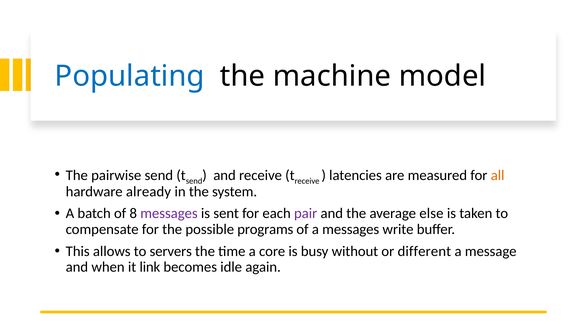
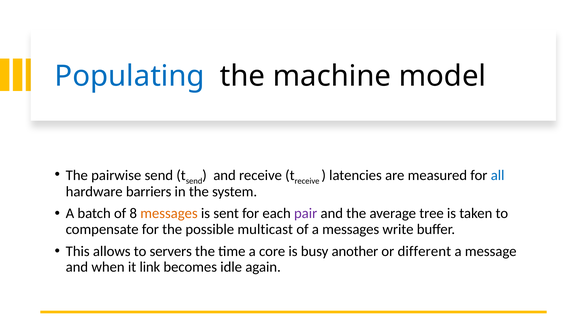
all colour: orange -> blue
already: already -> barriers
messages at (169, 214) colour: purple -> orange
else: else -> tree
programs: programs -> multicast
without: without -> another
